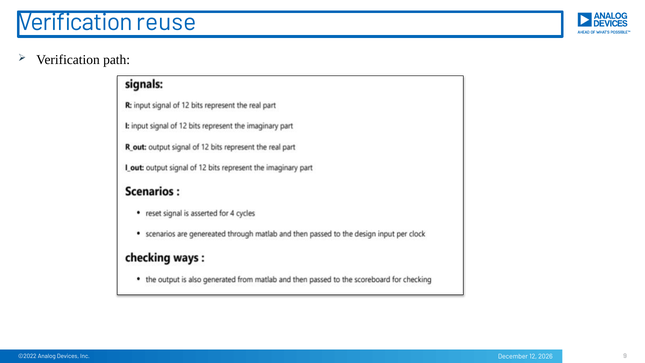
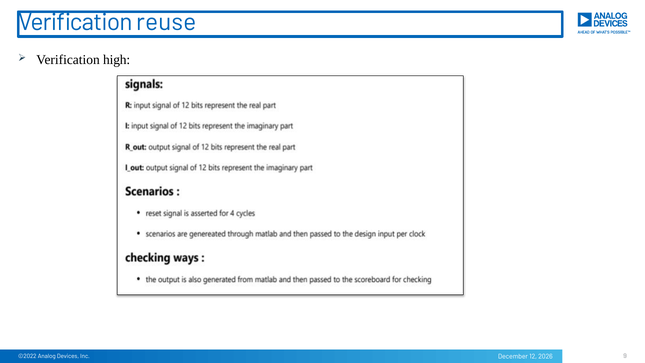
path: path -> high
